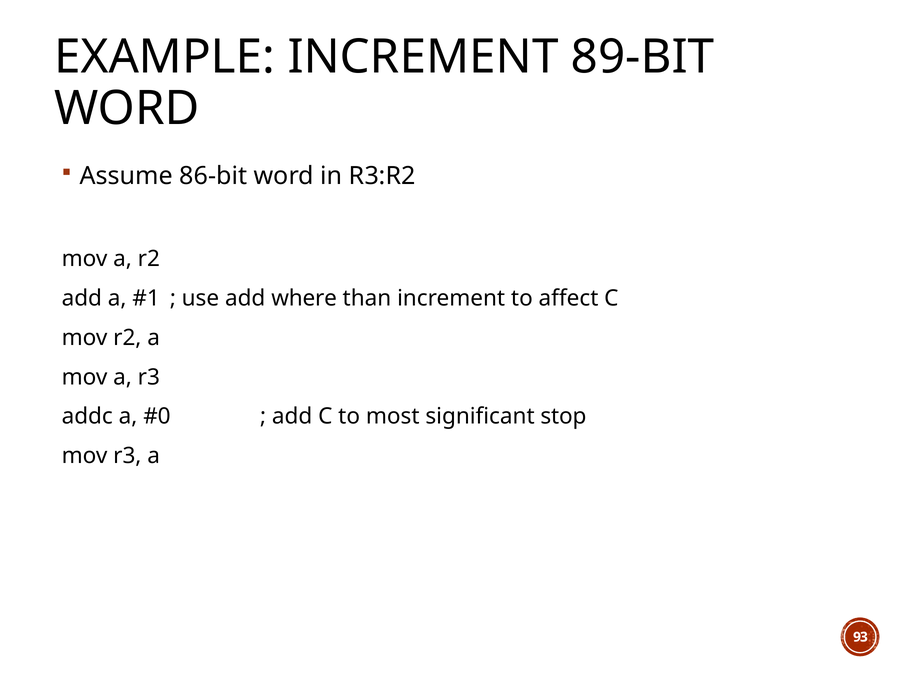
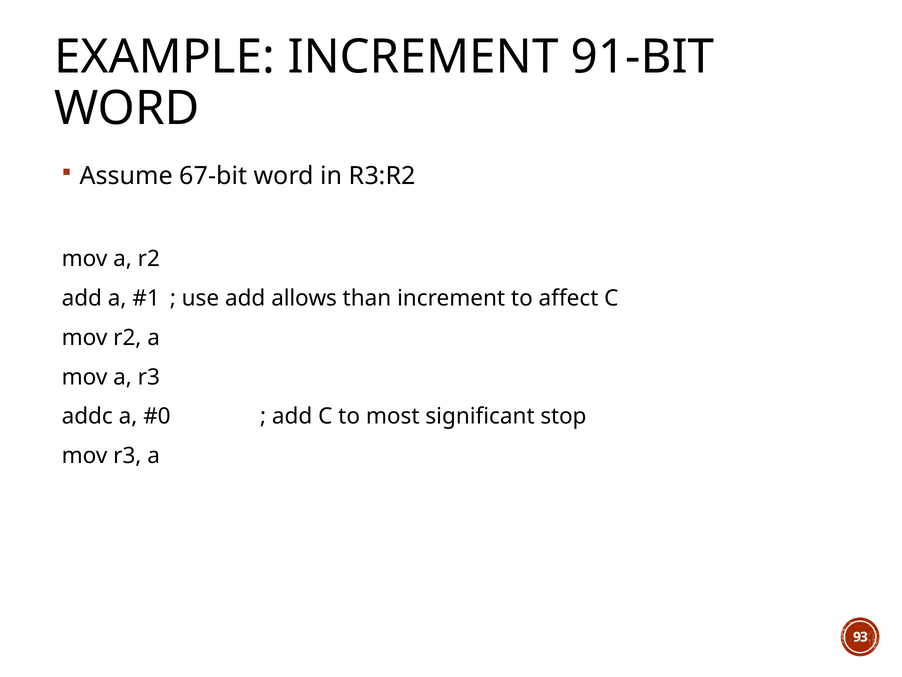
89-BIT: 89-BIT -> 91-BIT
86-bit: 86-bit -> 67-bit
where: where -> allows
